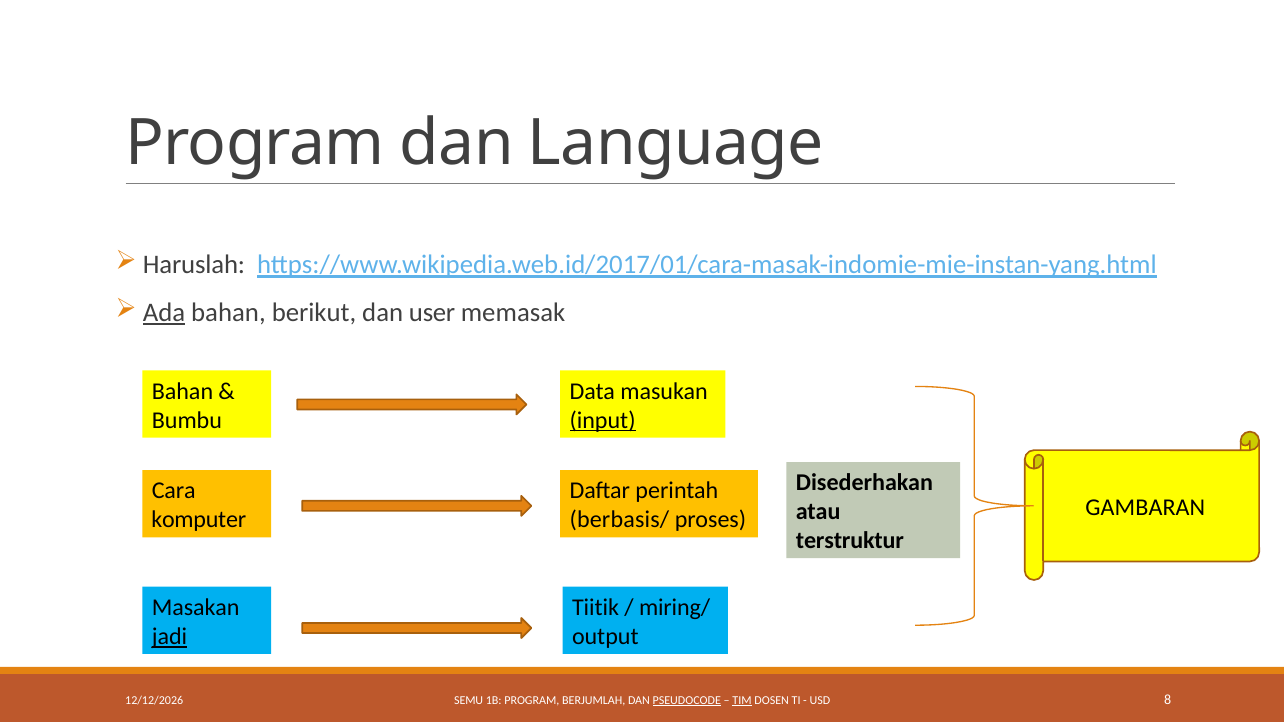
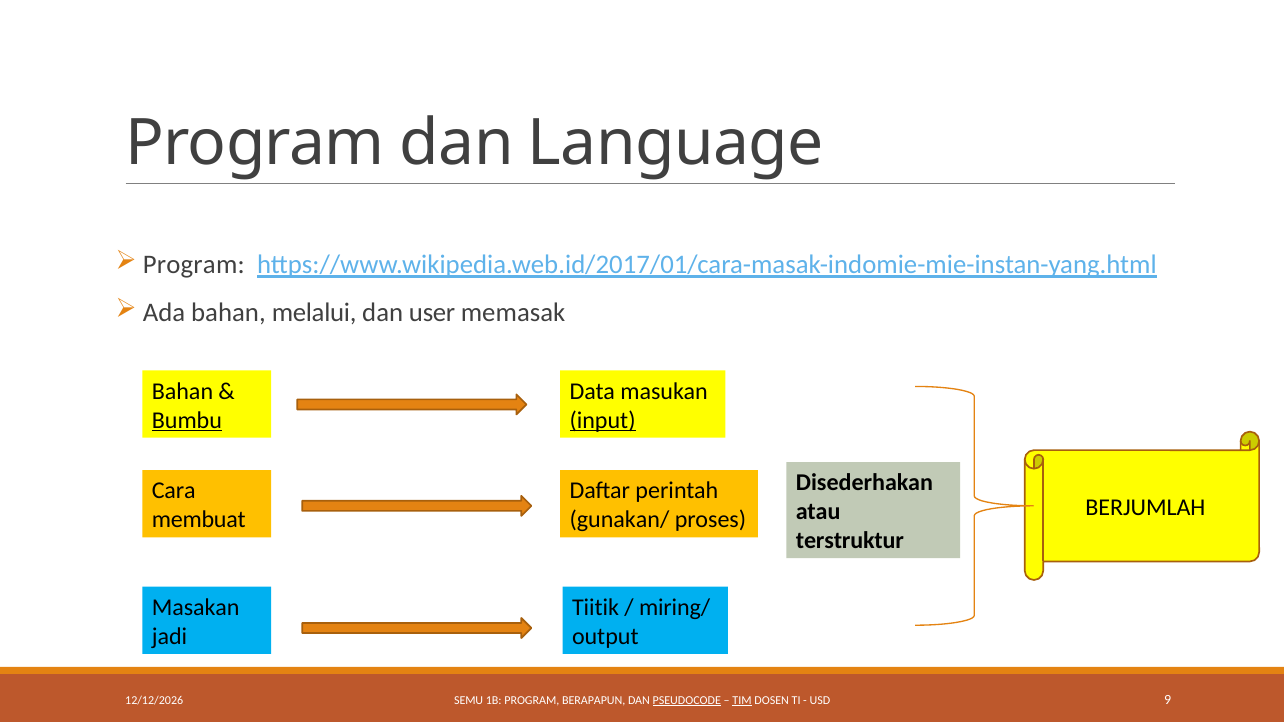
Haruslah at (194, 265): Haruslah -> Program
Ada underline: present -> none
berikut: berikut -> melalui
Bumbu underline: none -> present
GAMBARAN: GAMBARAN -> BERJUMLAH
komputer: komputer -> membuat
berbasis/: berbasis/ -> gunakan/
jadi underline: present -> none
BERJUMLAH: BERJUMLAH -> BERAPAPUN
8: 8 -> 9
